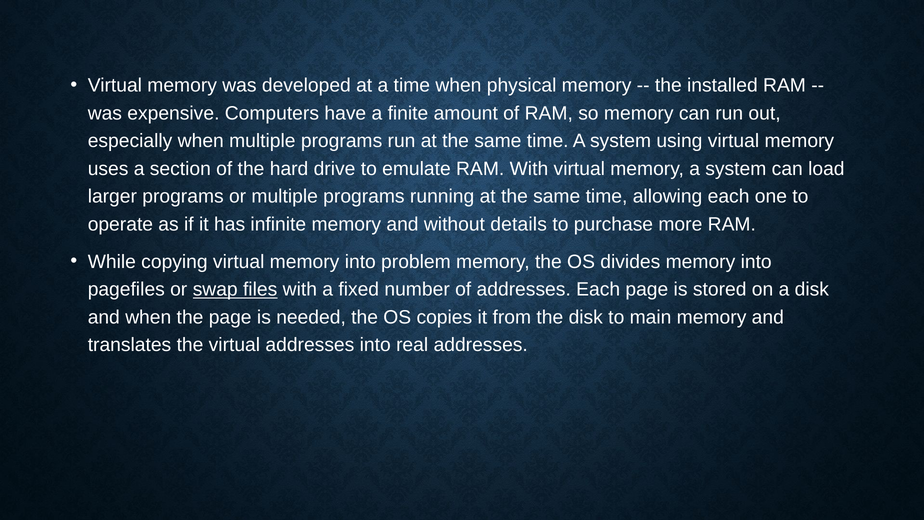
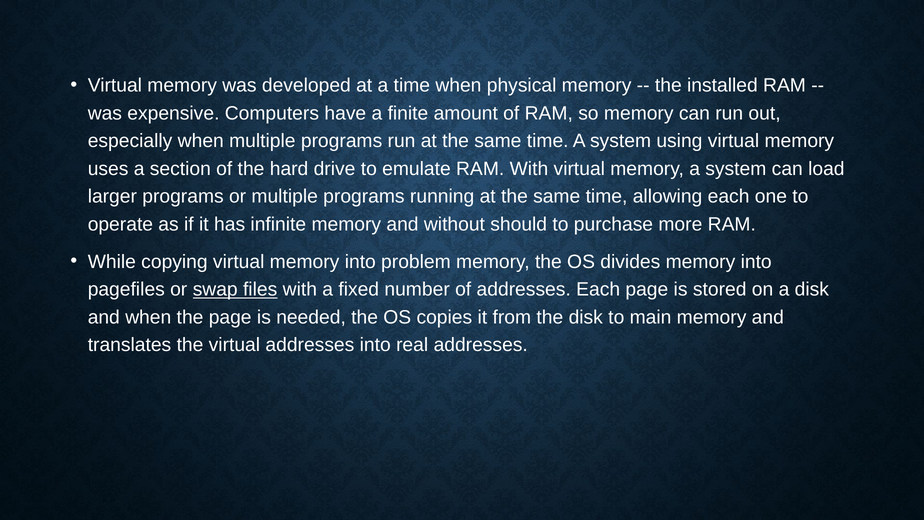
details: details -> should
